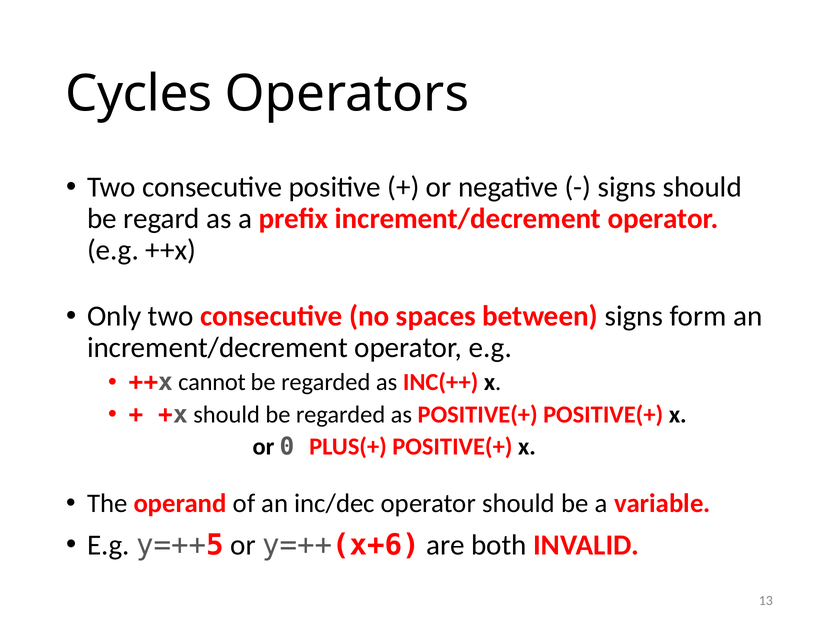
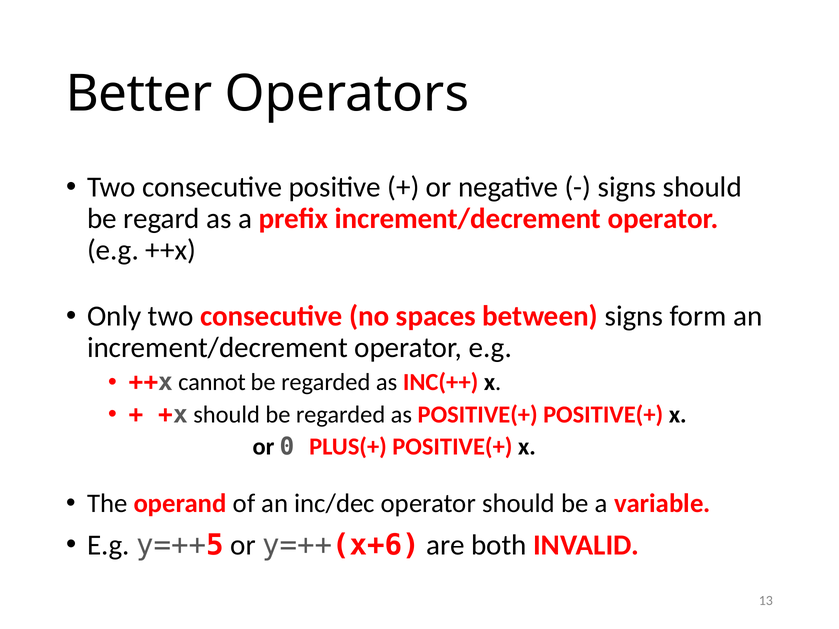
Cycles: Cycles -> Better
